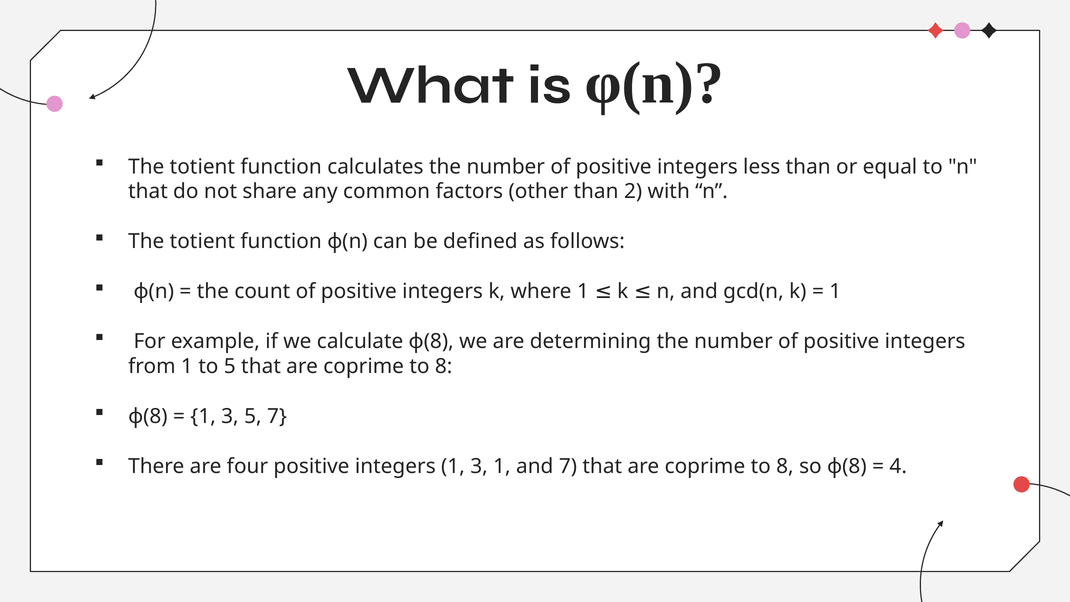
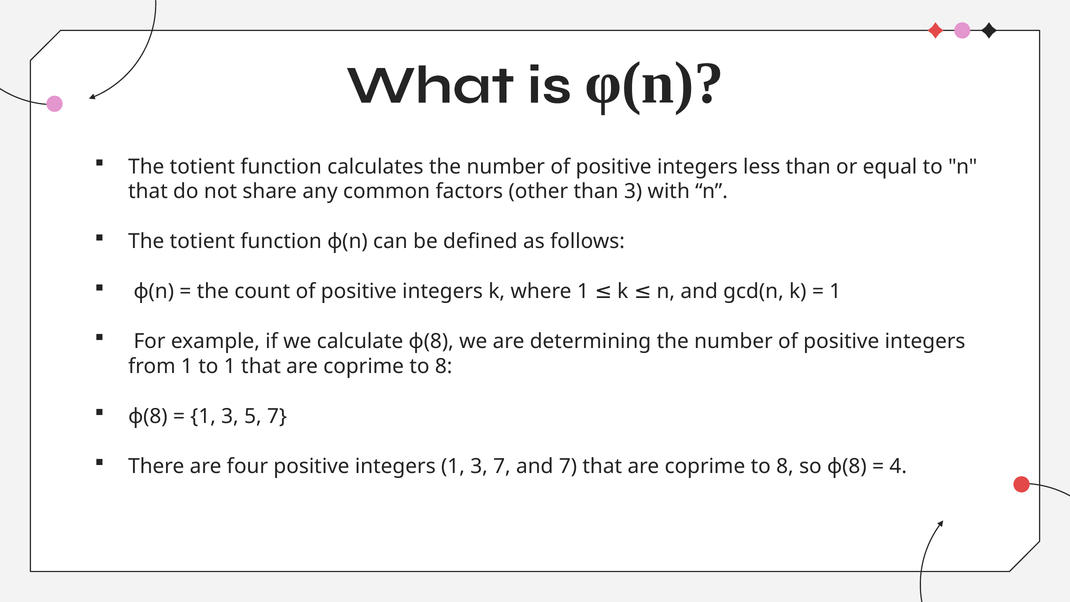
than 2: 2 -> 3
to 5: 5 -> 1
3 1: 1 -> 7
